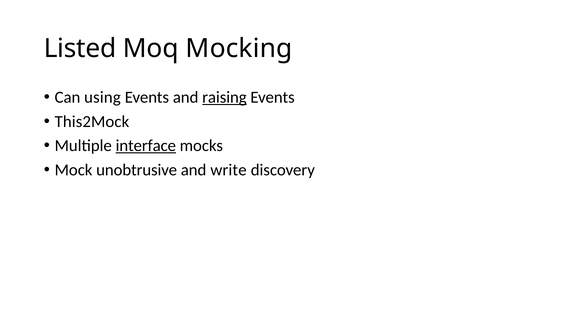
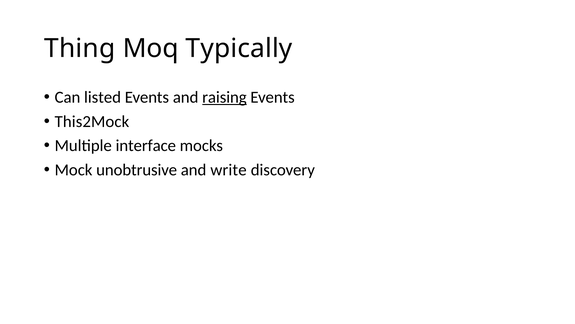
Listed: Listed -> Thing
Mocking: Mocking -> Typically
using: using -> listed
interface underline: present -> none
